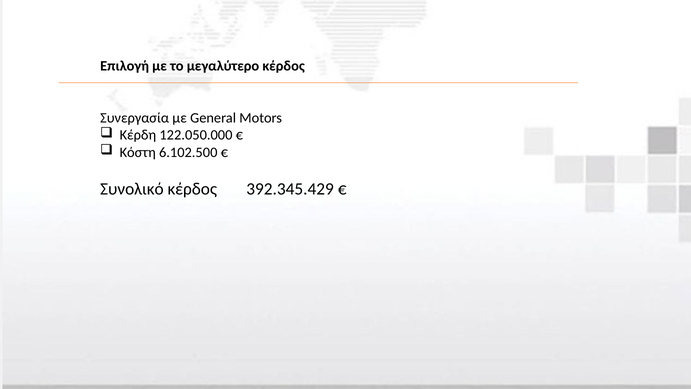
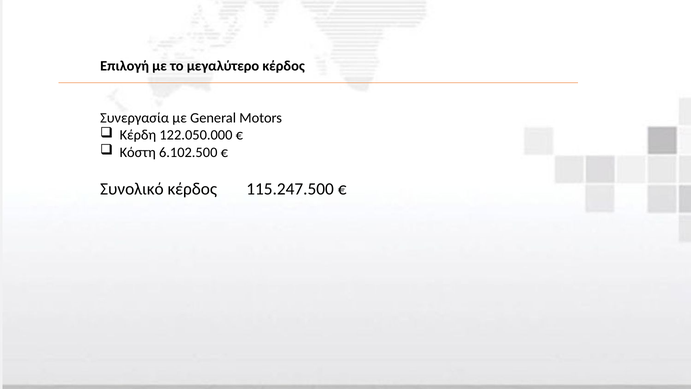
392.345.429: 392.345.429 -> 115.247.500
